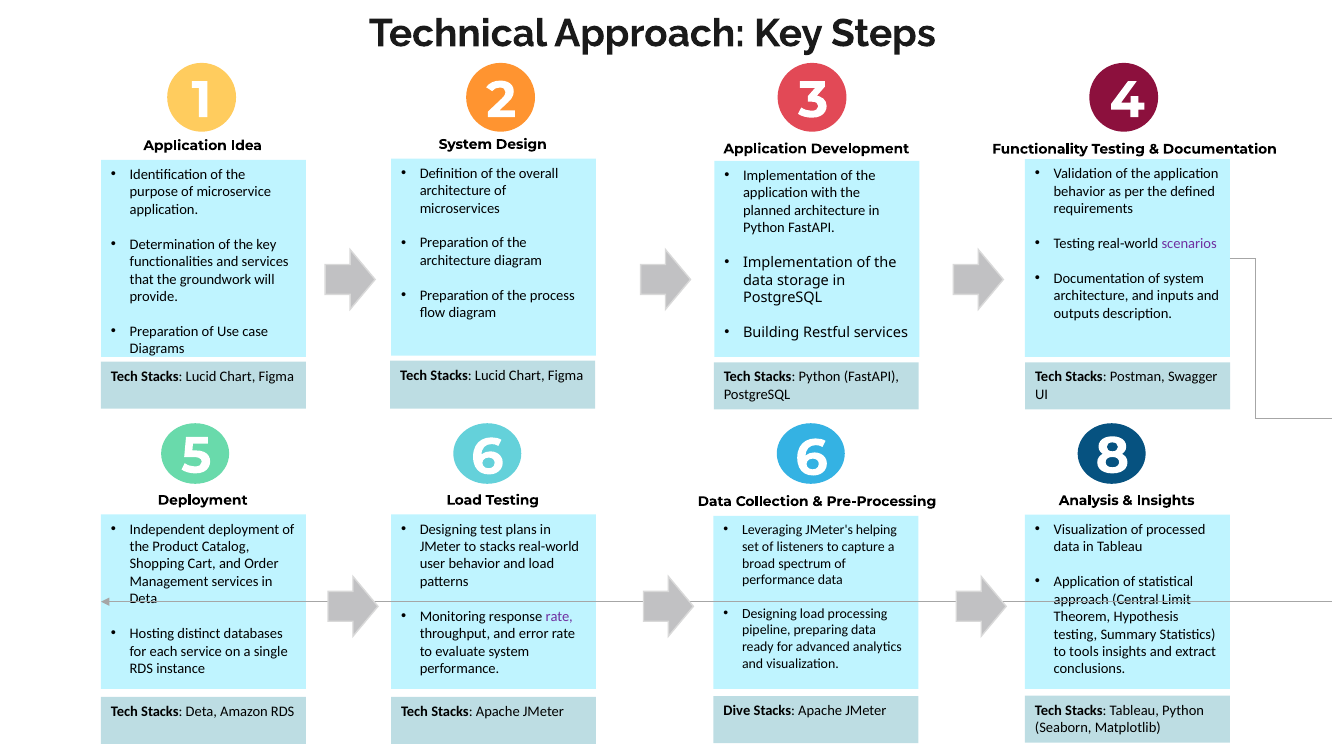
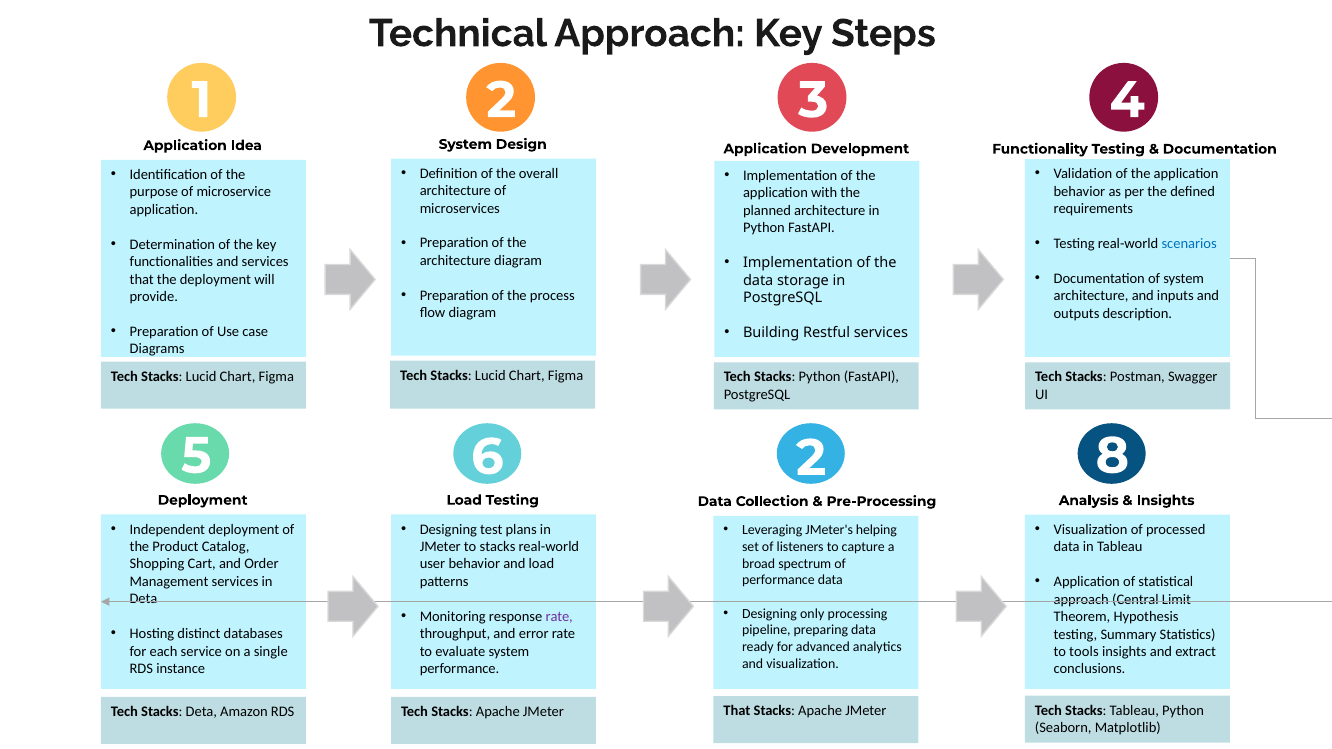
scenarios colour: purple -> blue
the groundwork: groundwork -> deployment
6 6: 6 -> 2
Designing load: load -> only
RDS Dive: Dive -> That
